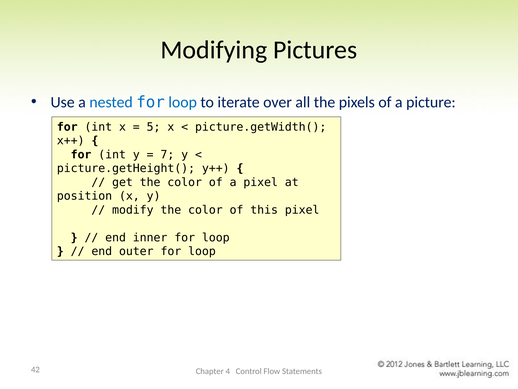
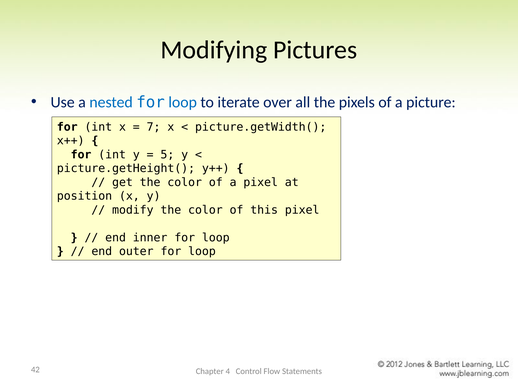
5: 5 -> 7
7: 7 -> 5
